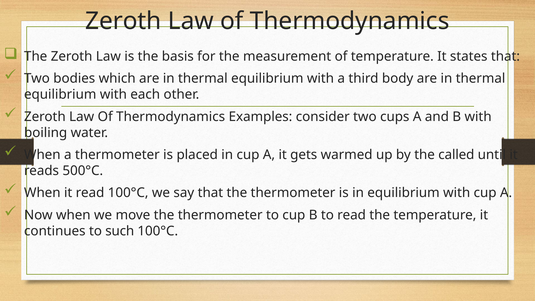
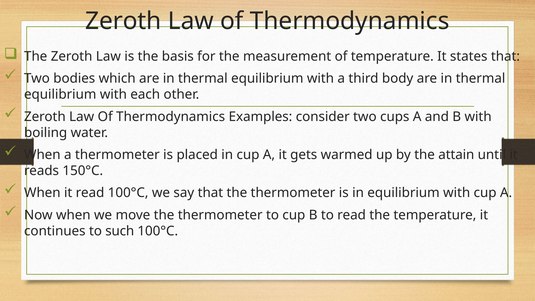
called: called -> attain
500°C: 500°C -> 150°C
